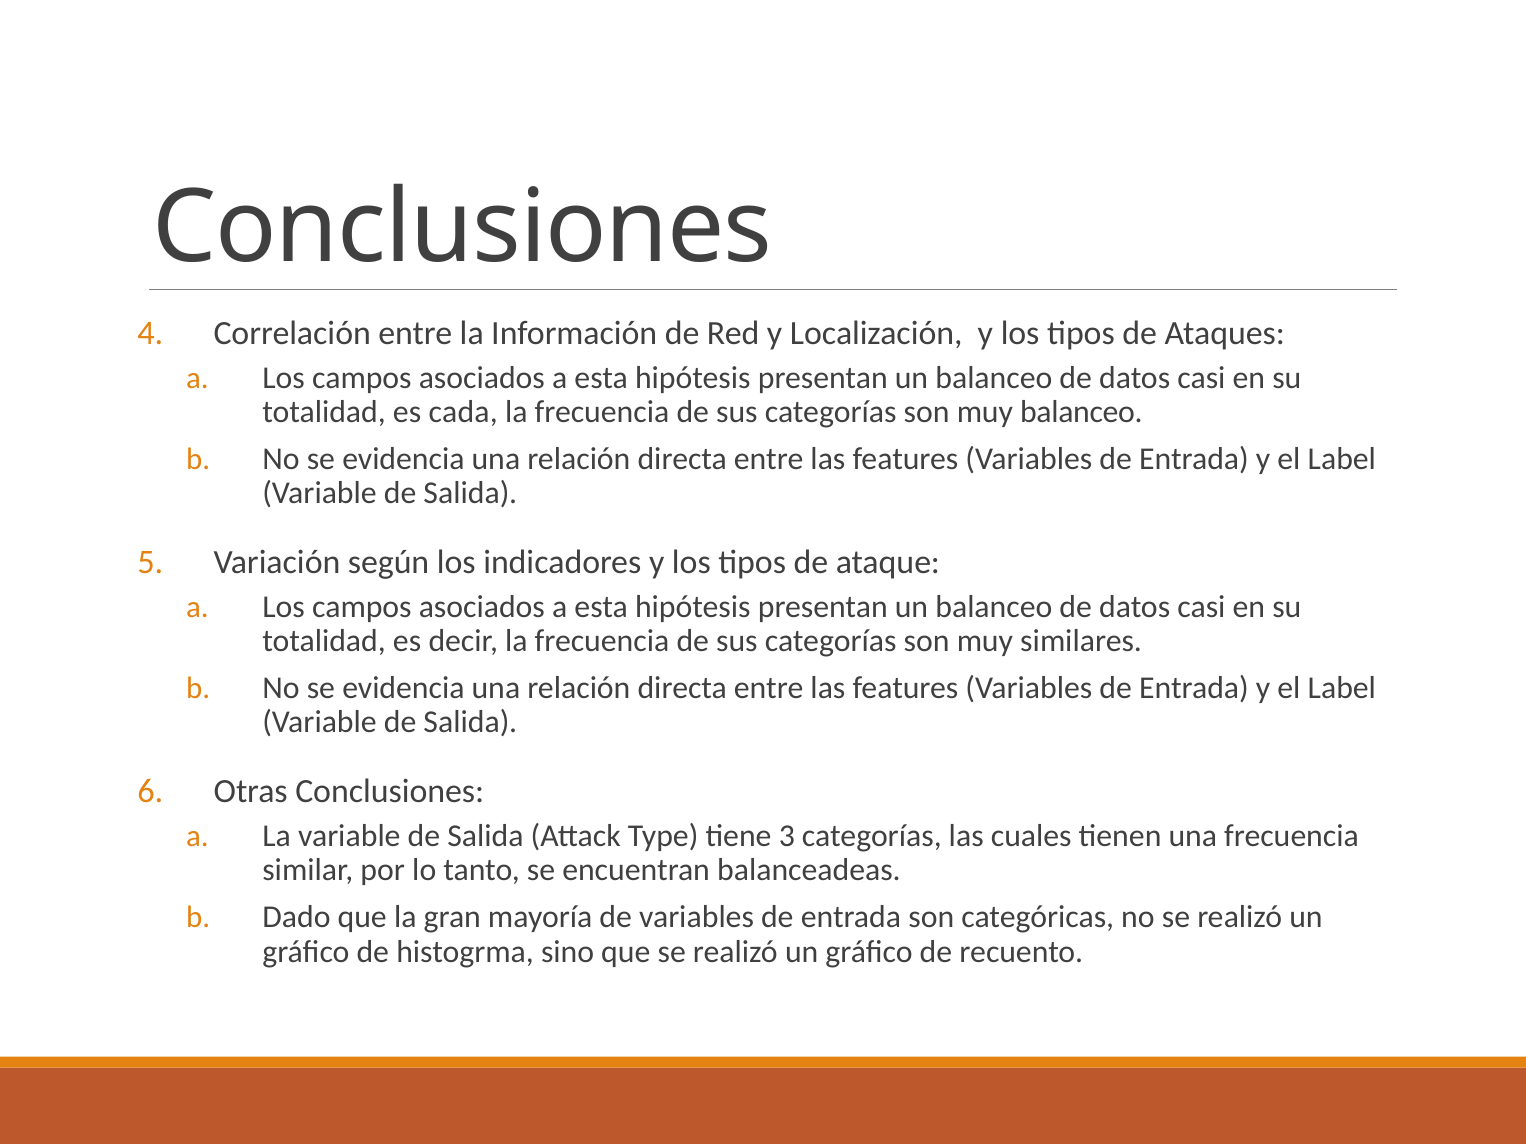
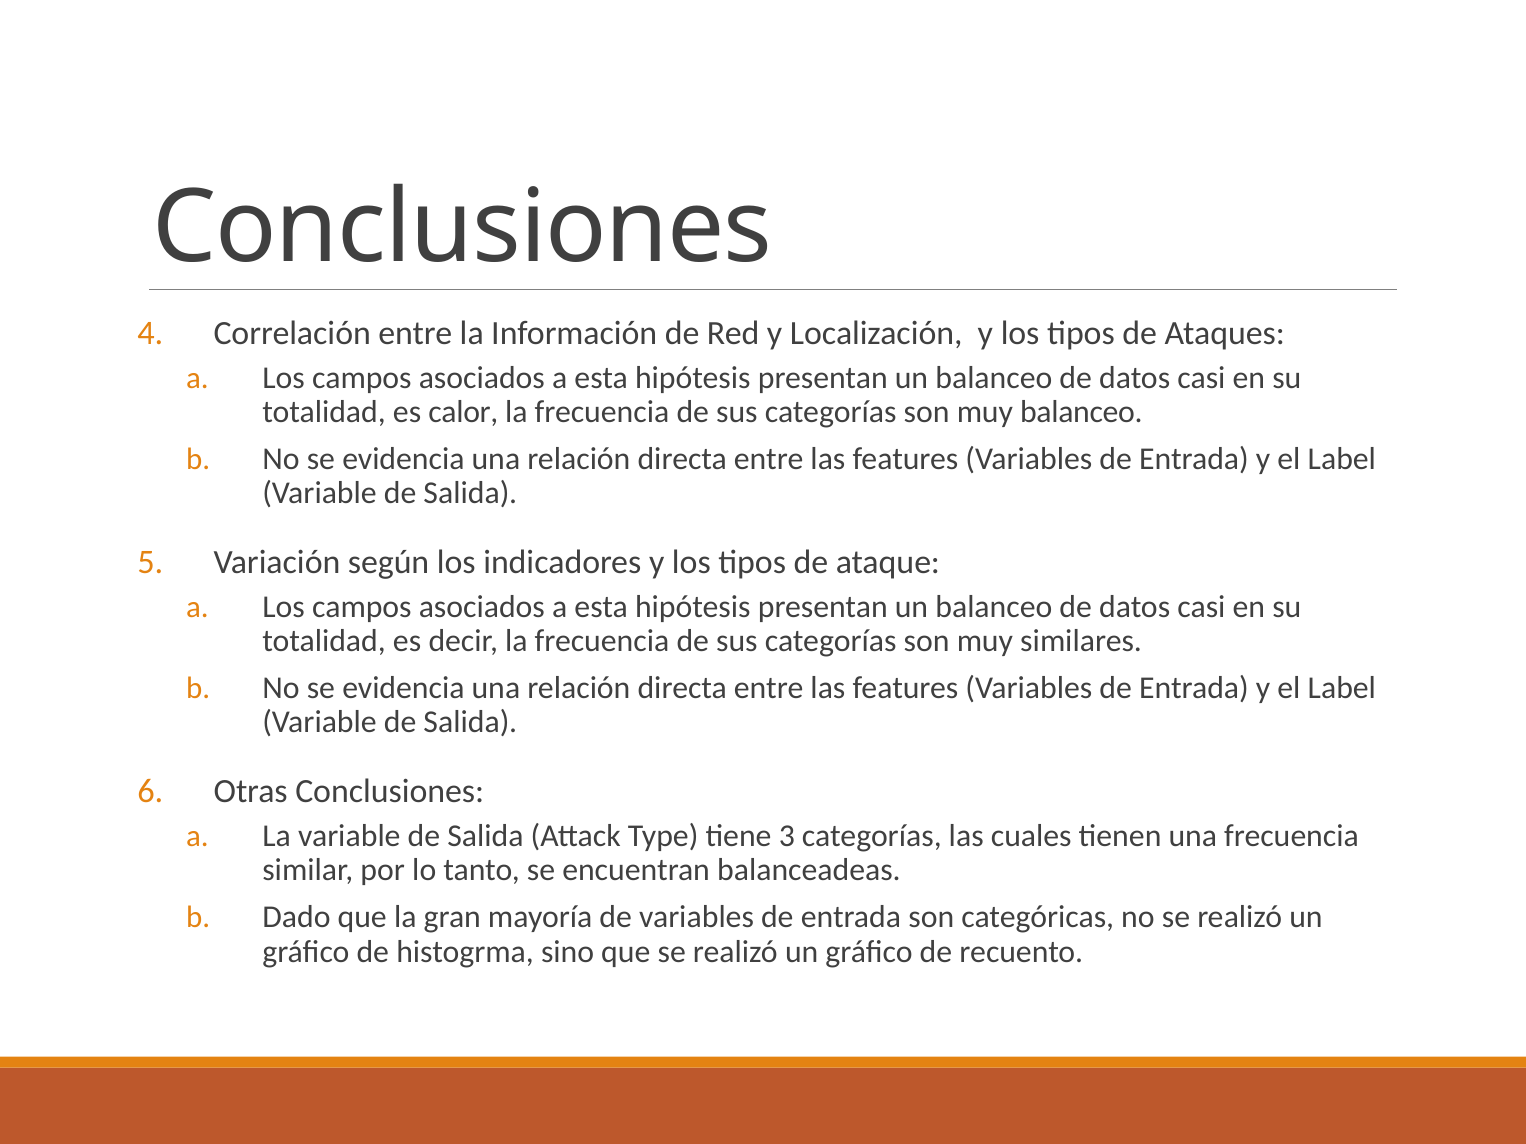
cada: cada -> calor
